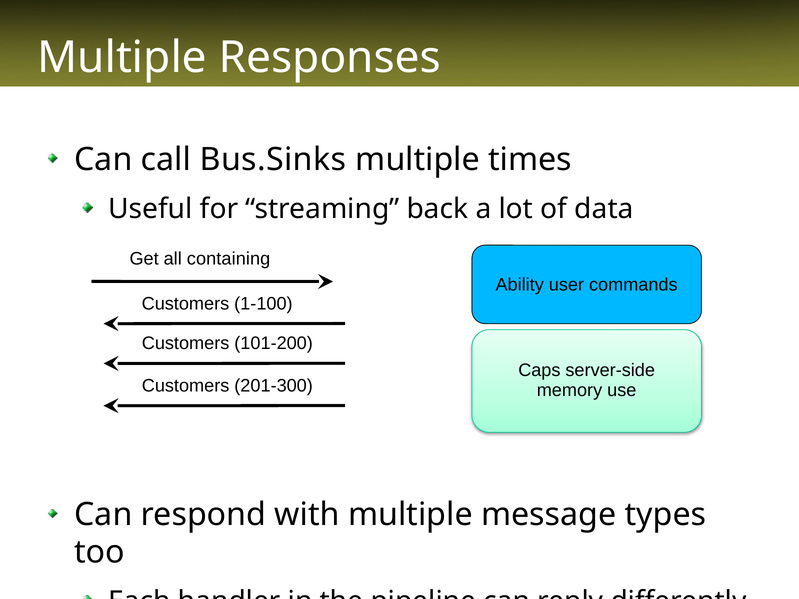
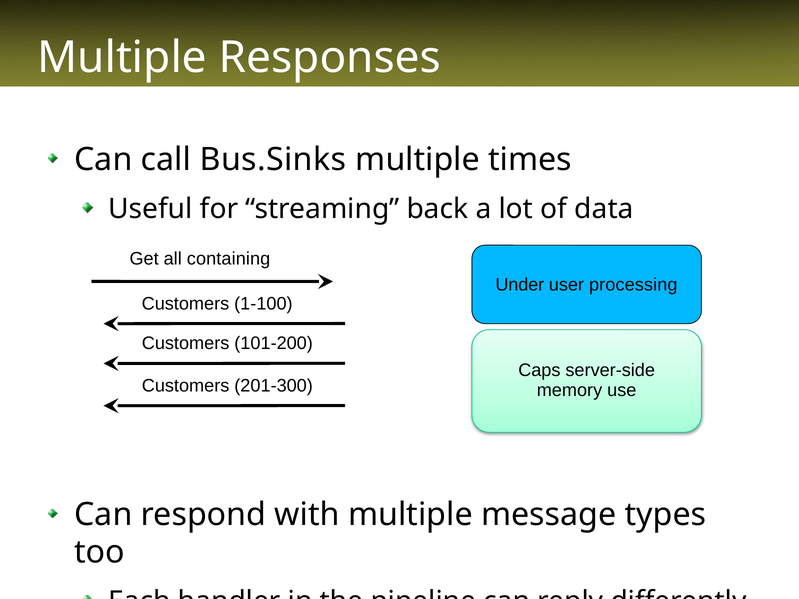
Ability: Ability -> Under
commands: commands -> processing
